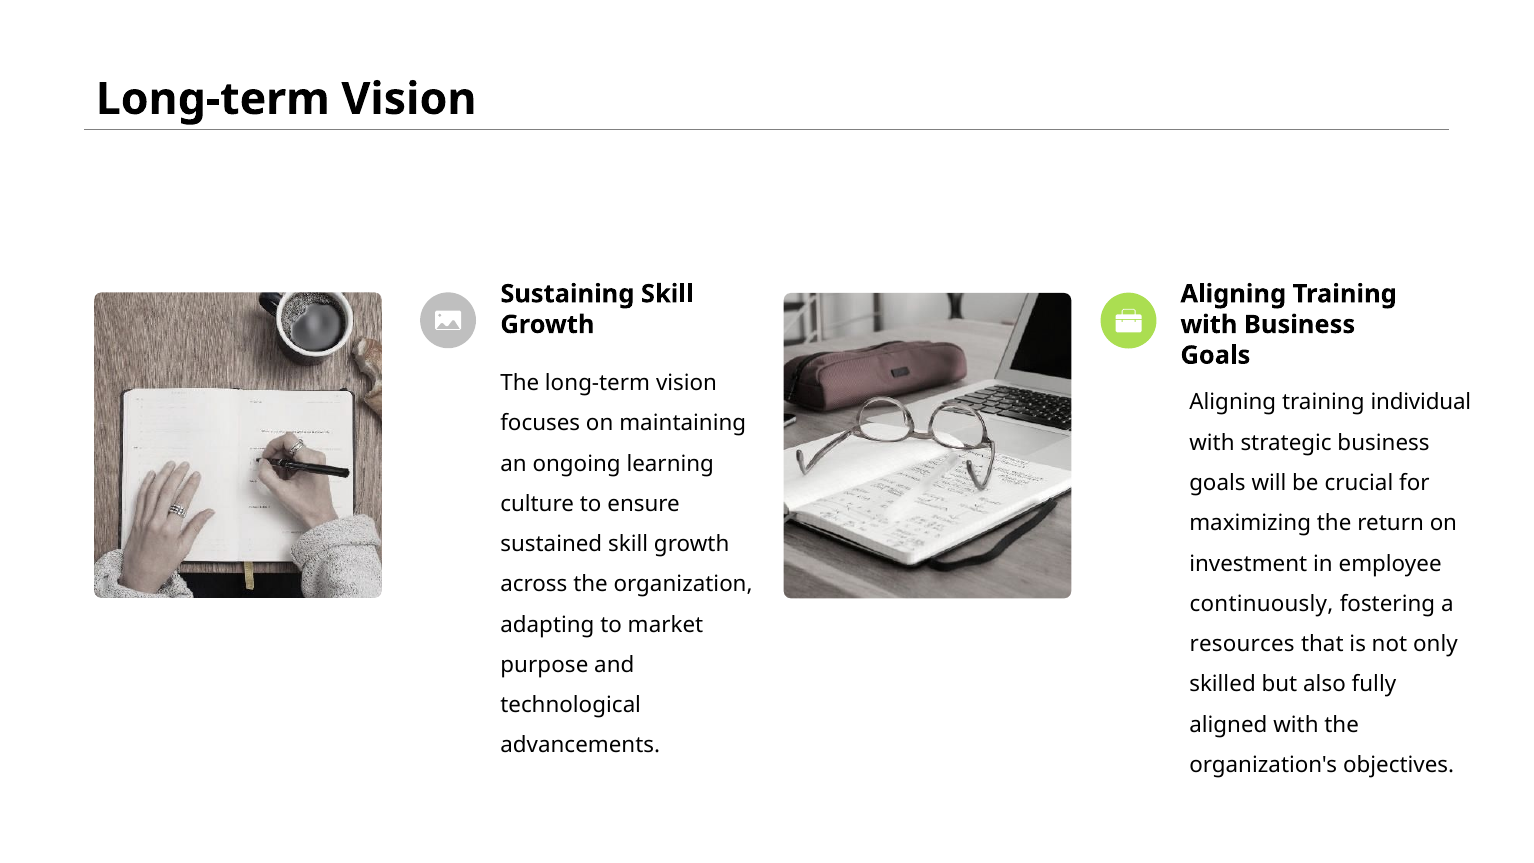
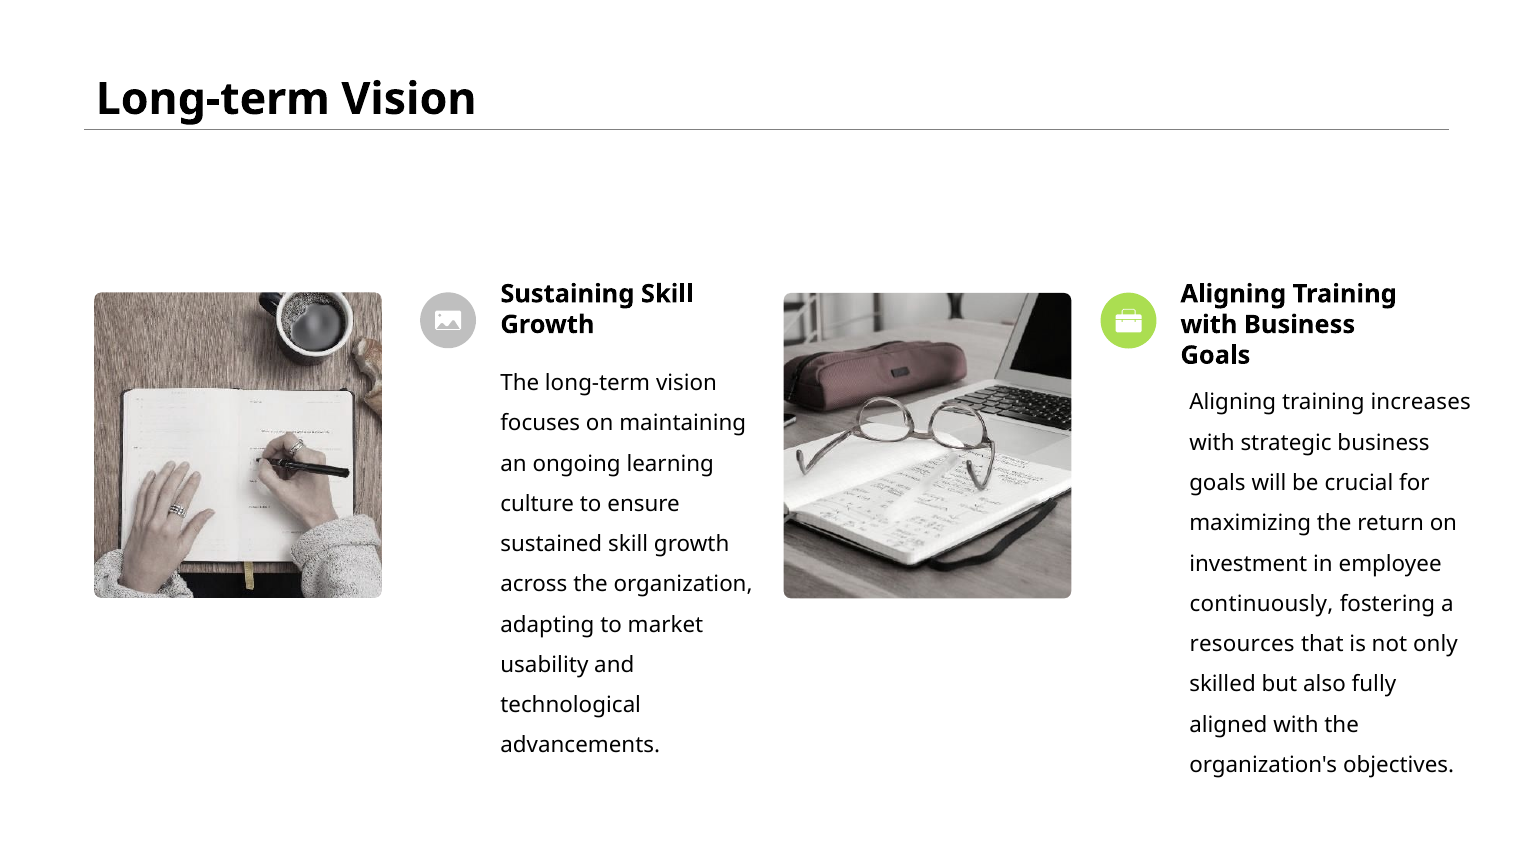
individual: individual -> increases
purpose: purpose -> usability
